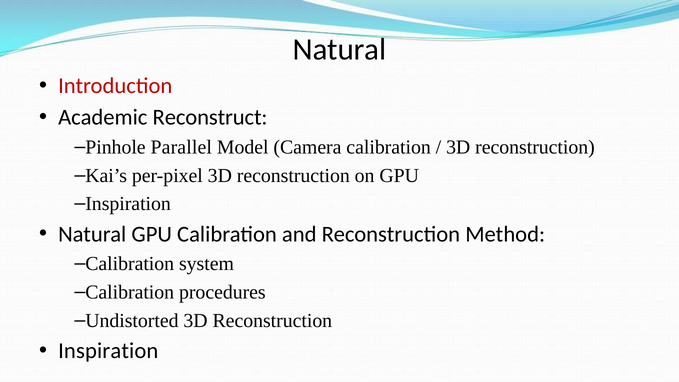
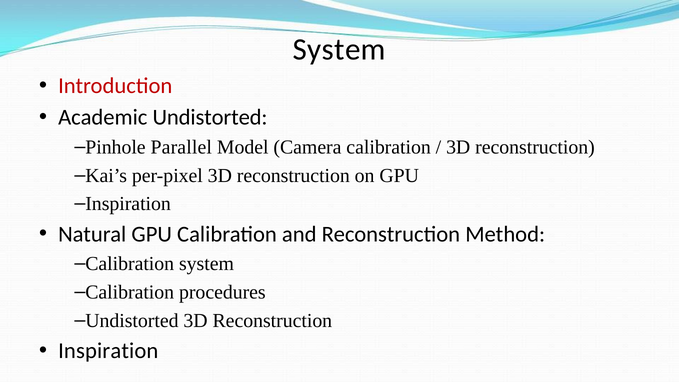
Natural at (340, 49): Natural -> System
Academic Reconstruct: Reconstruct -> Undistorted
